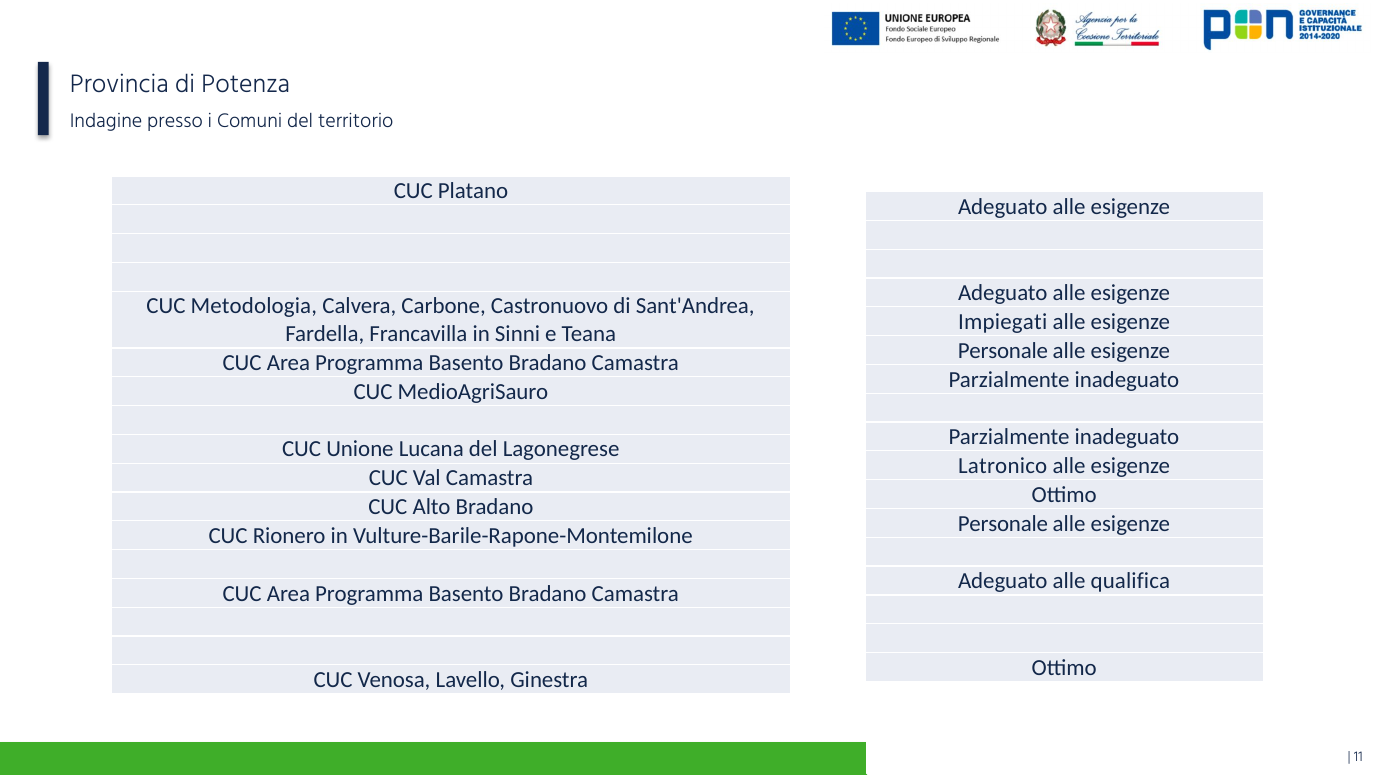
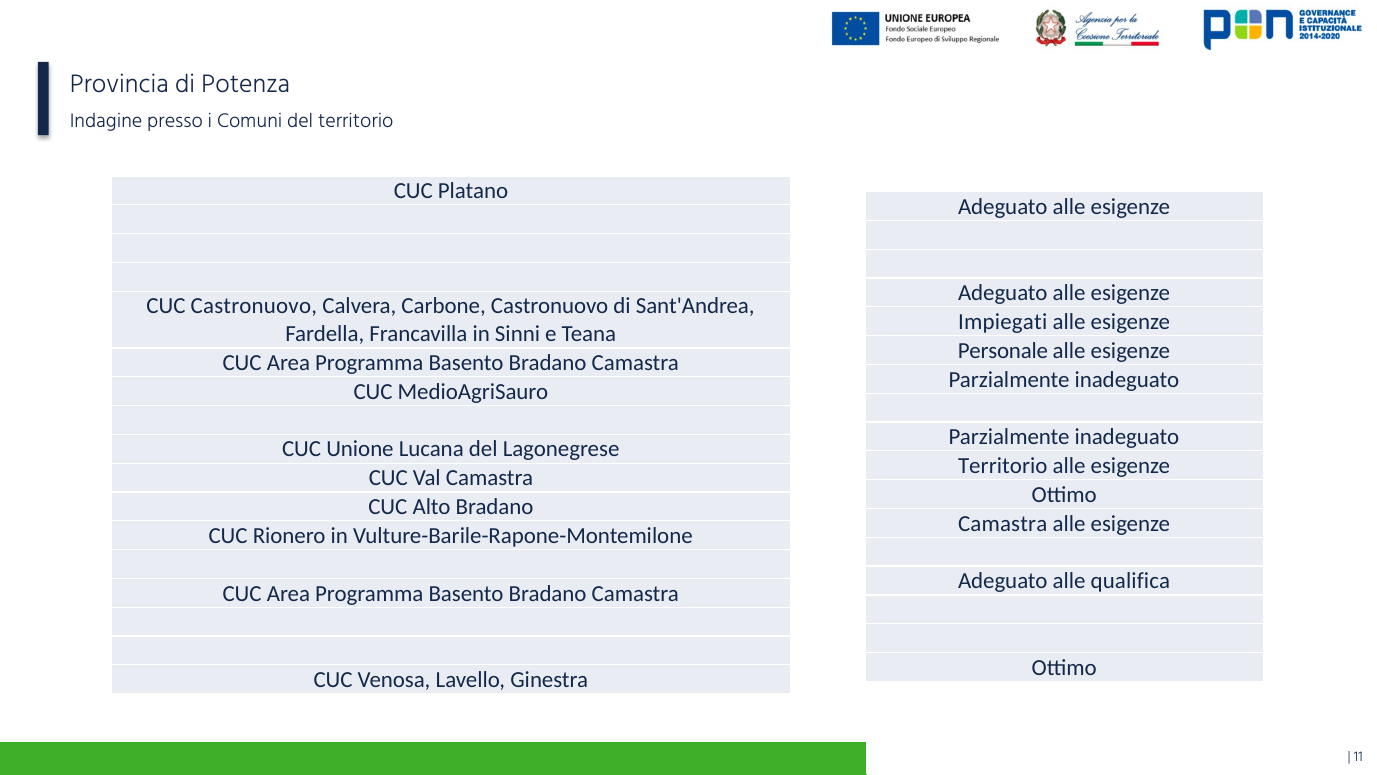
CUC Metodologia: Metodologia -> Castronuovo
Latronico at (1003, 466): Latronico -> Territorio
Personale at (1003, 523): Personale -> Camastra
